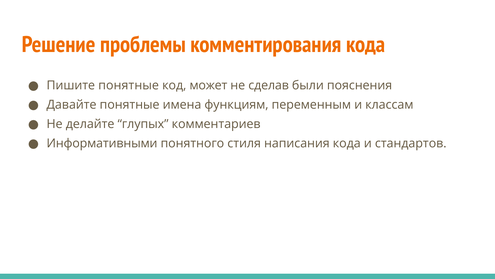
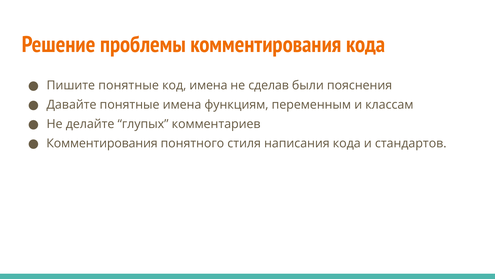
код может: может -> имена
Информативными at (102, 143): Информативными -> Комментирования
